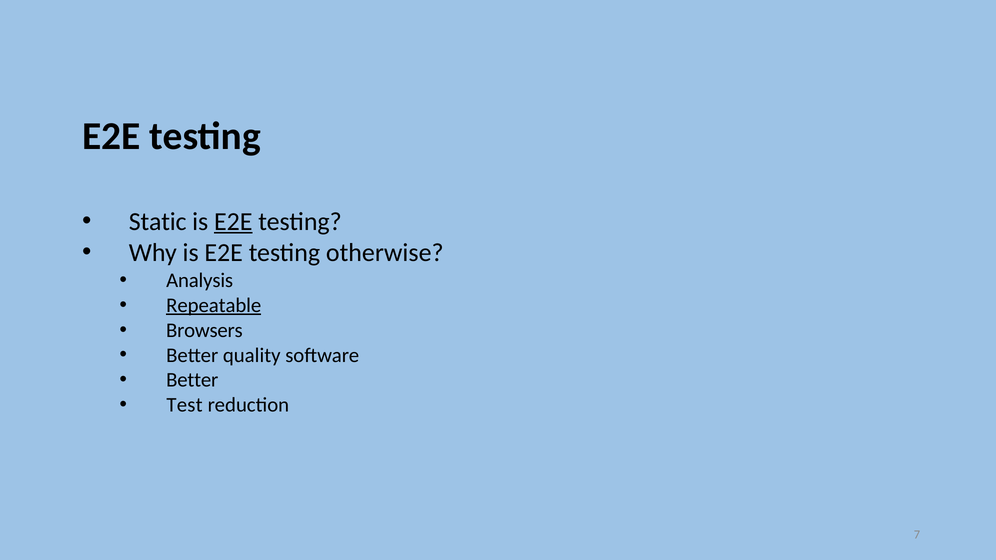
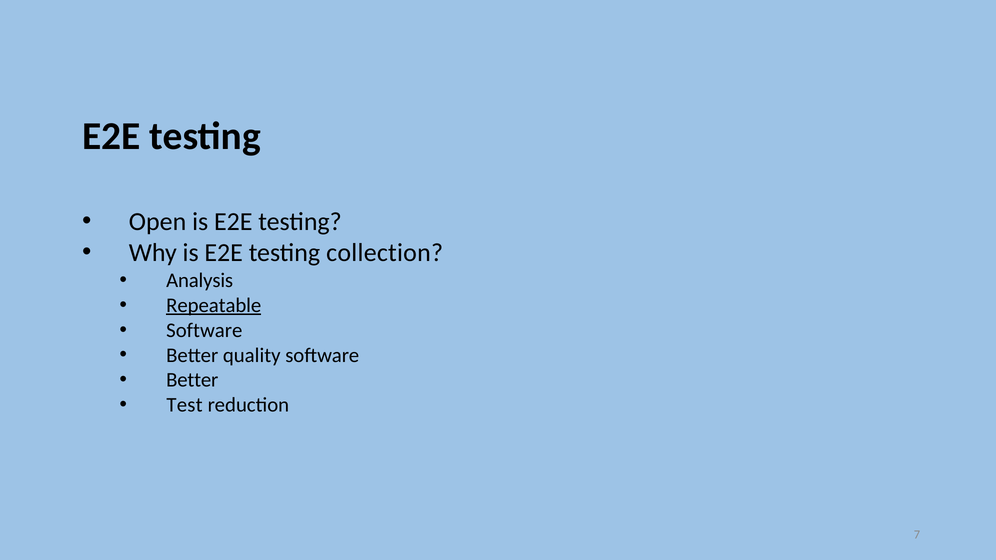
Static: Static -> Open
E2E at (233, 222) underline: present -> none
otherwise: otherwise -> collection
Browsers at (204, 330): Browsers -> Software
